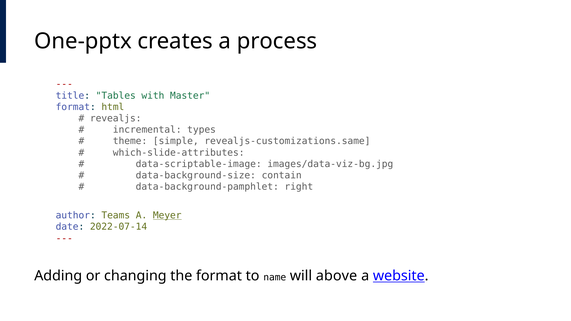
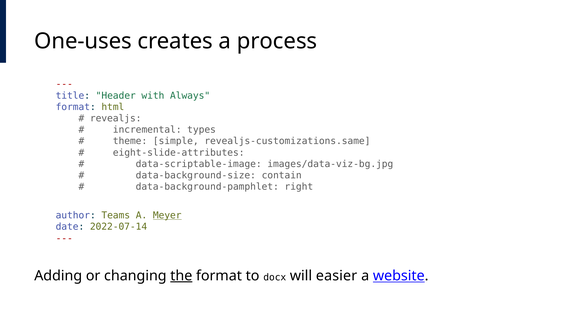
One-pptx: One-pptx -> One-uses
Tables: Tables -> Header
Master: Master -> Always
which-slide-attributes: which-slide-attributes -> eight-slide-attributes
the underline: none -> present
name: name -> docx
above: above -> easier
